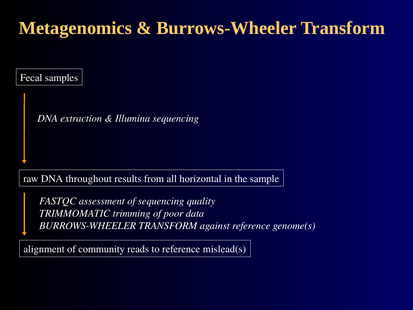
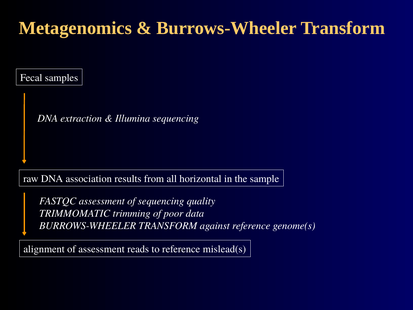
throughout: throughout -> association
of community: community -> assessment
